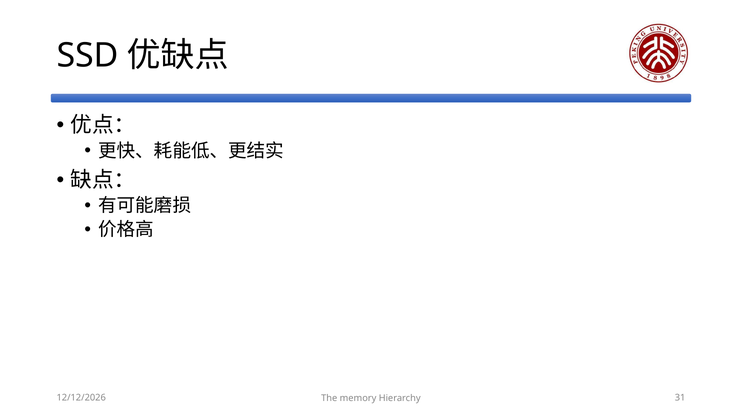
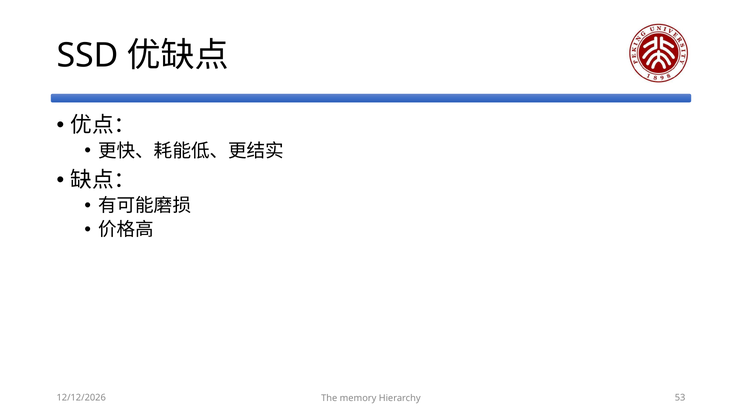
31: 31 -> 53
